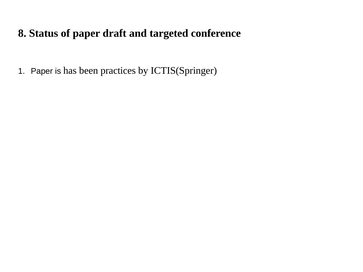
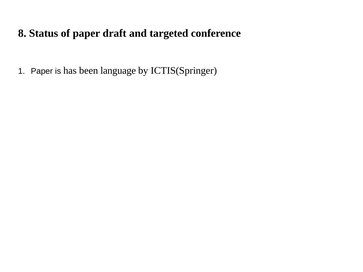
practices: practices -> language
